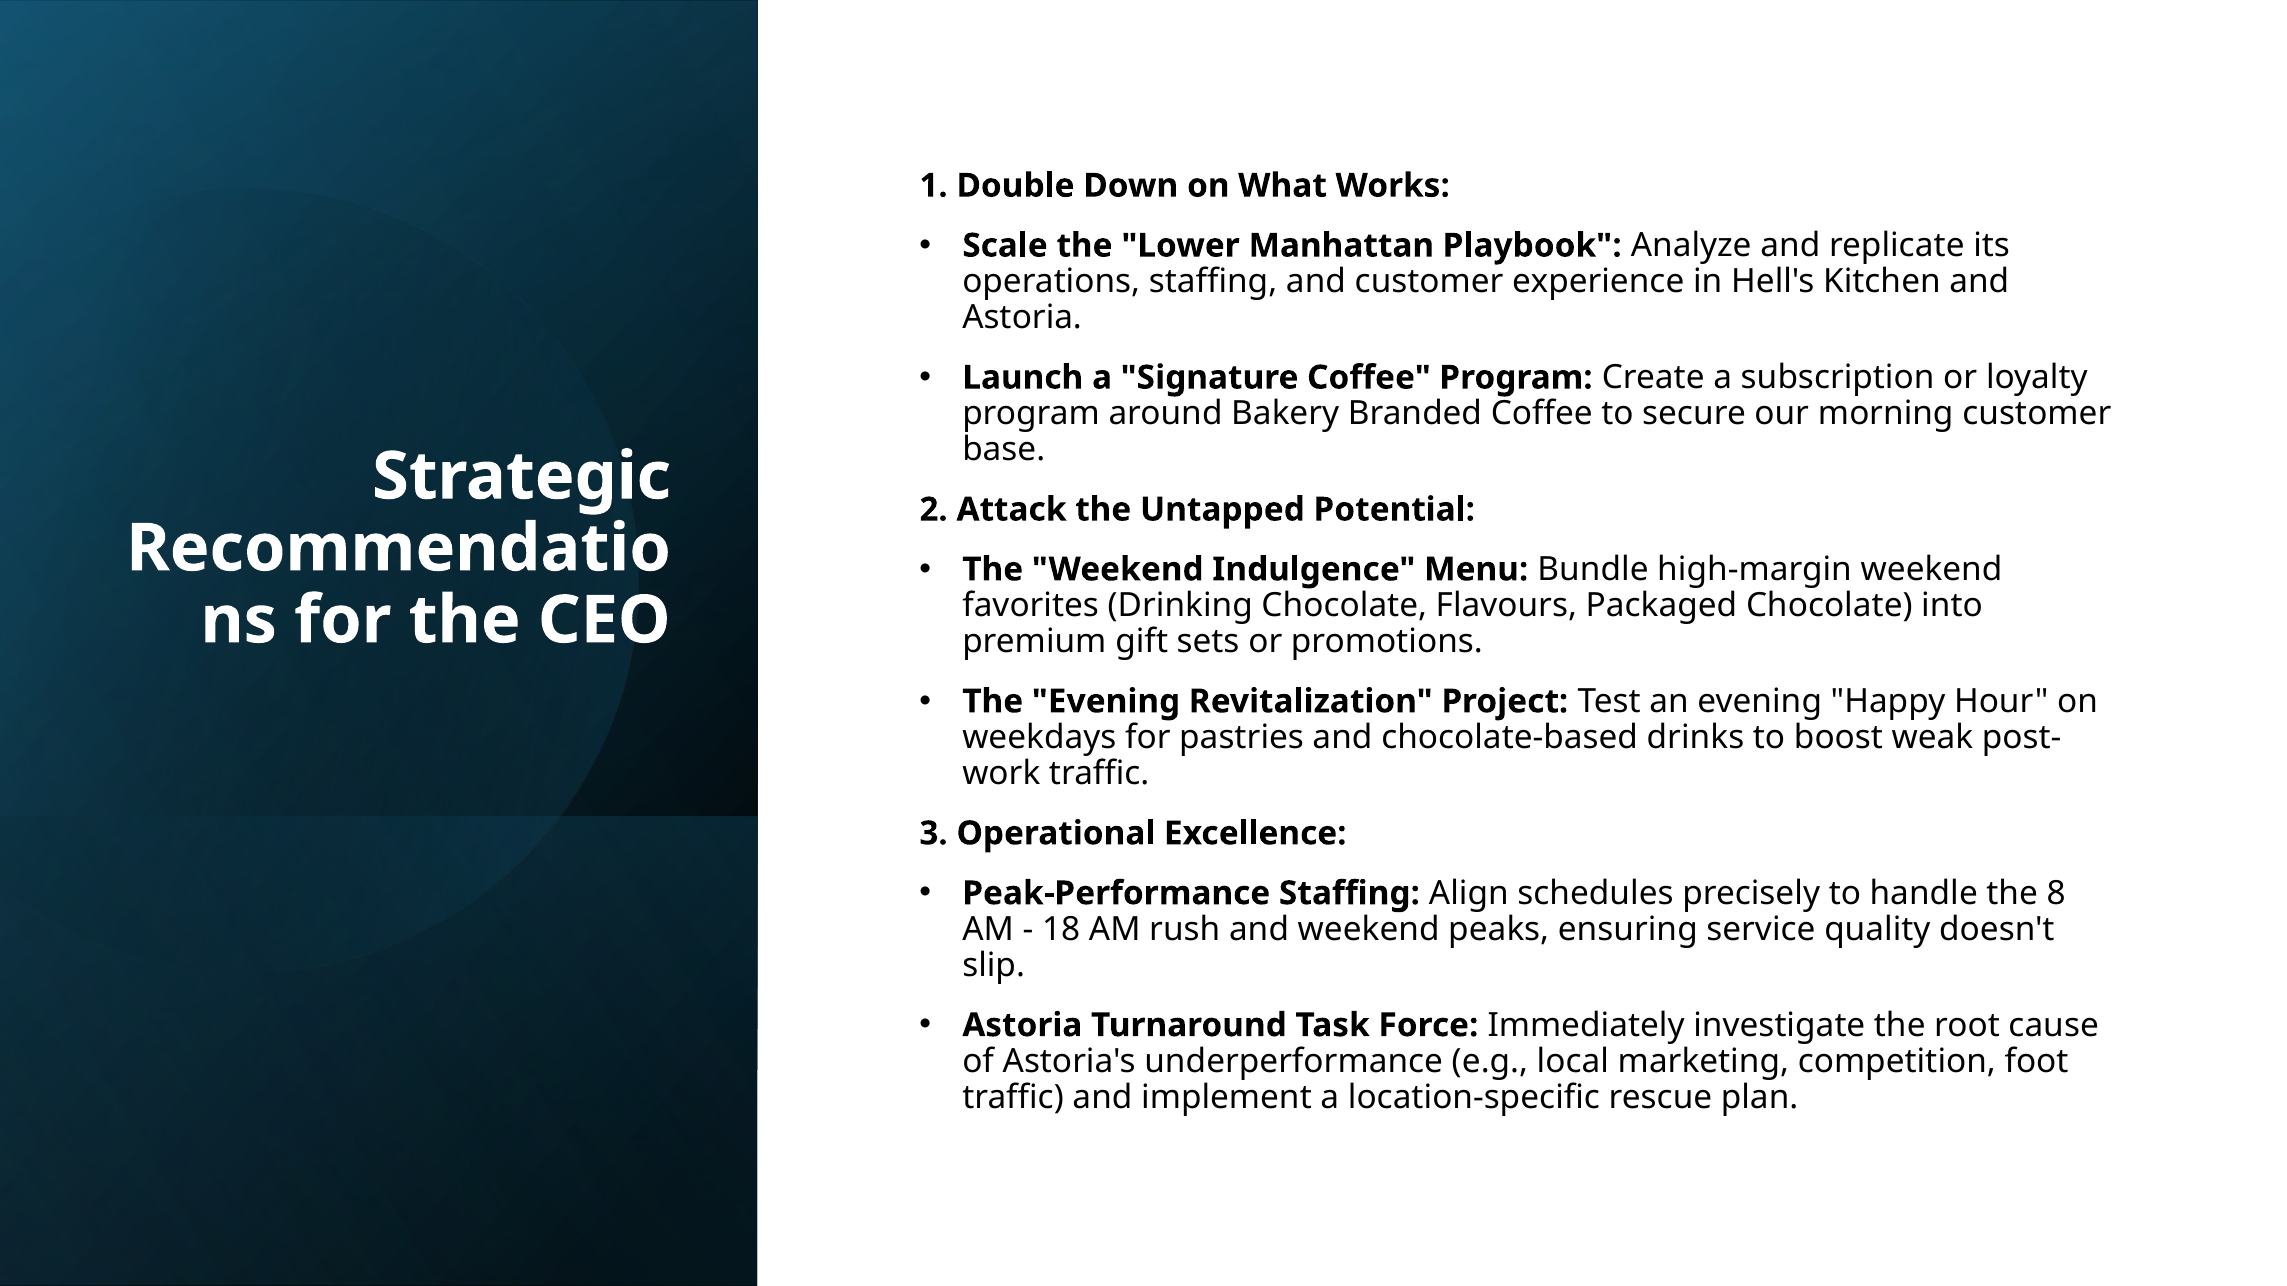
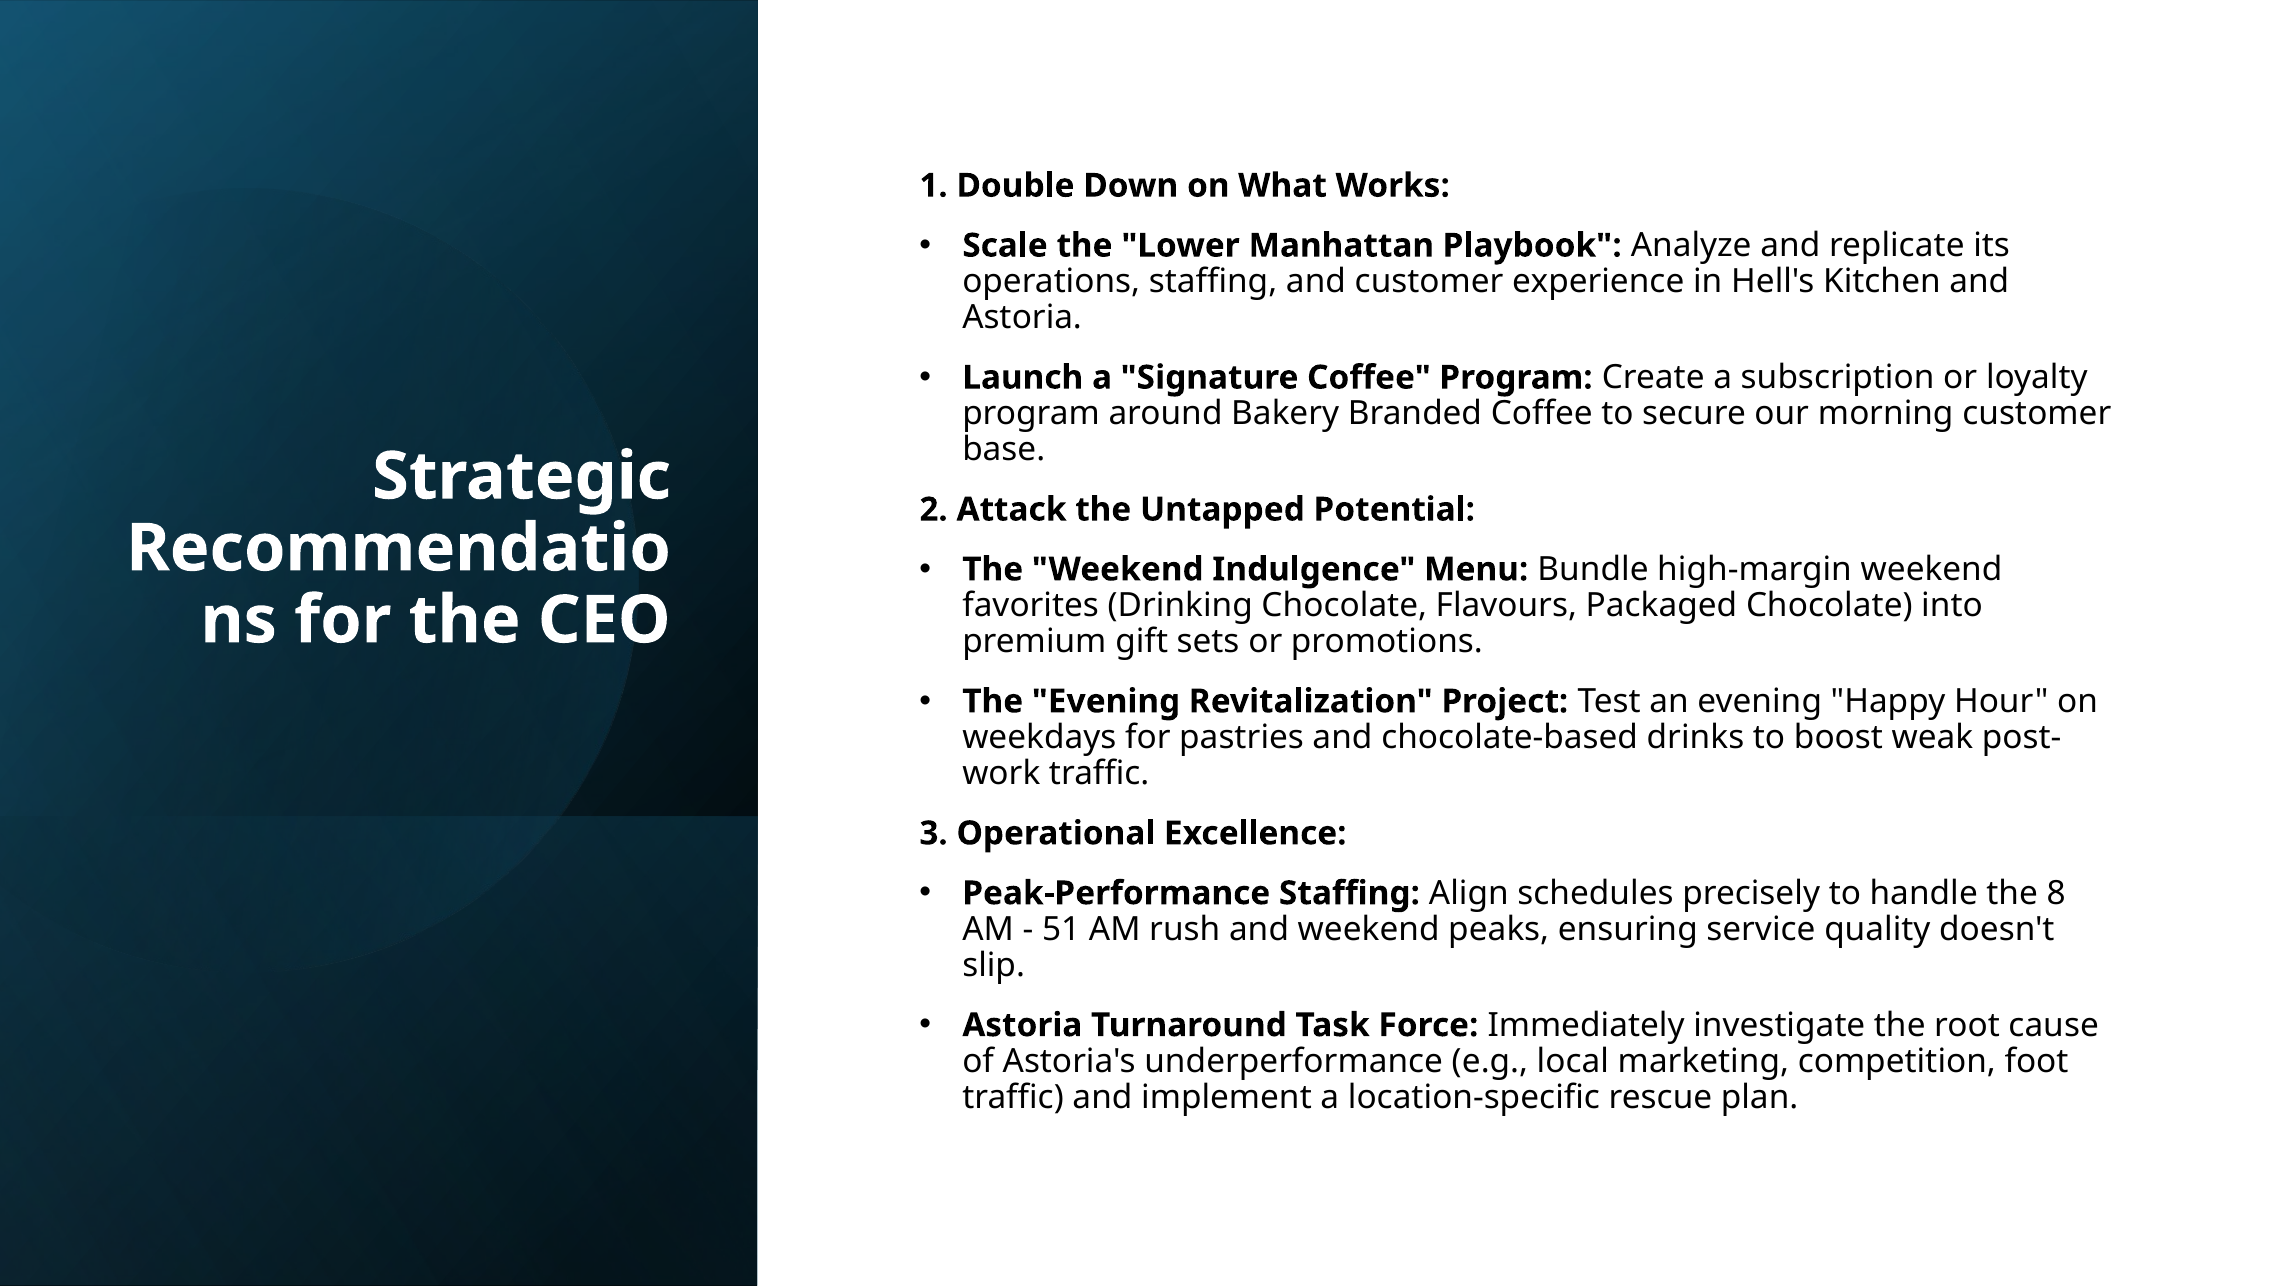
18: 18 -> 51
